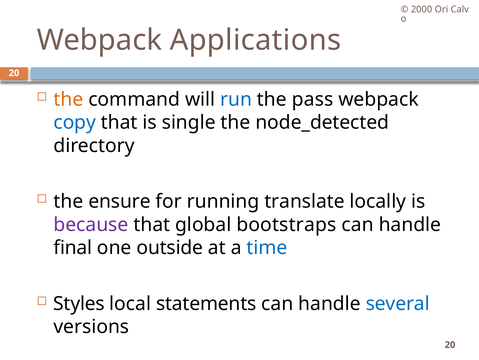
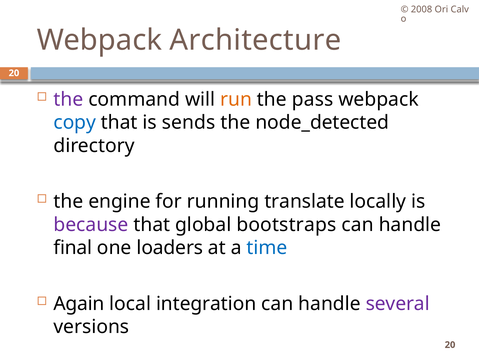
2000: 2000 -> 2008
Applications: Applications -> Architecture
the at (68, 99) colour: orange -> purple
run colour: blue -> orange
single: single -> sends
ensure: ensure -> engine
outside: outside -> loaders
Styles: Styles -> Again
statements: statements -> integration
several colour: blue -> purple
